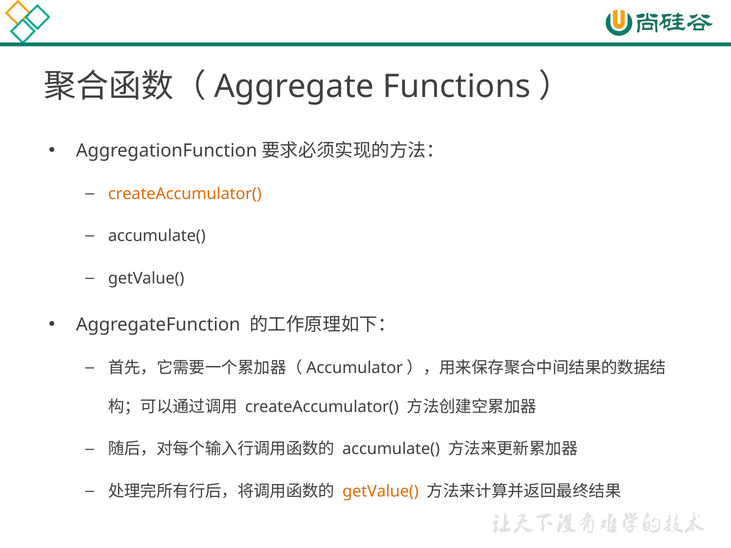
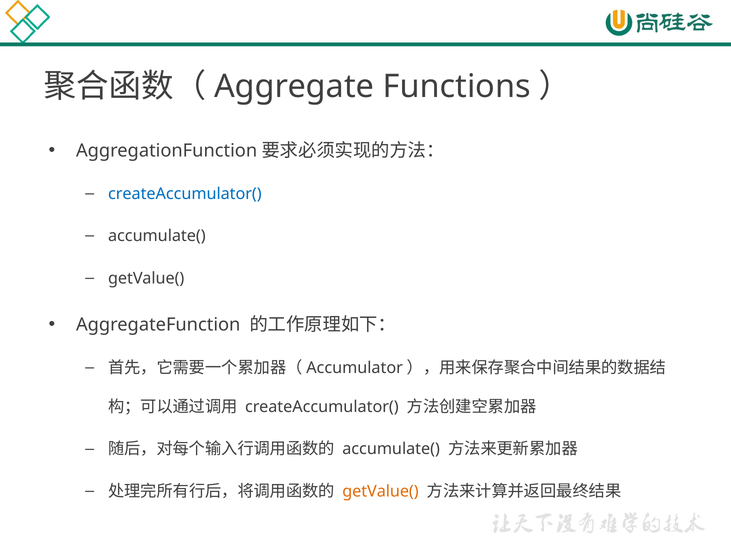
createAccumulator( at (185, 194) colour: orange -> blue
